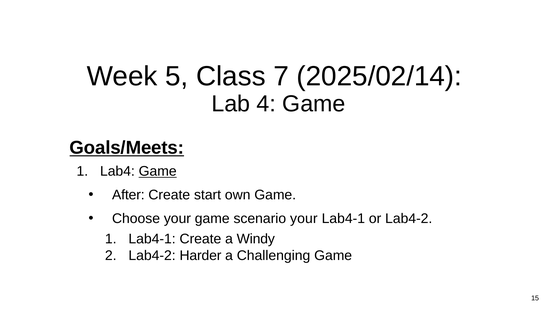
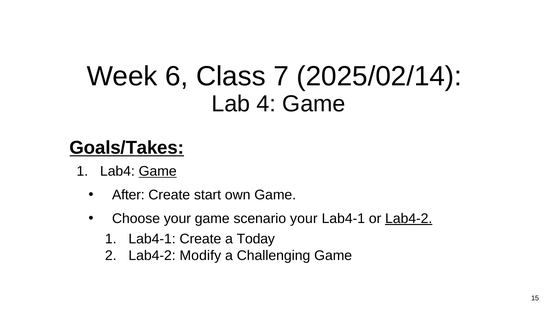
5: 5 -> 6
Goals/Meets: Goals/Meets -> Goals/Takes
Lab4-2 at (409, 219) underline: none -> present
Windy: Windy -> Today
Harder: Harder -> Modify
